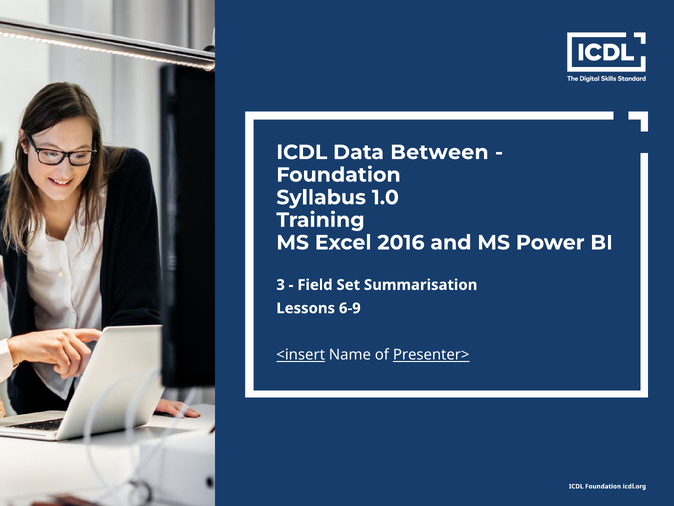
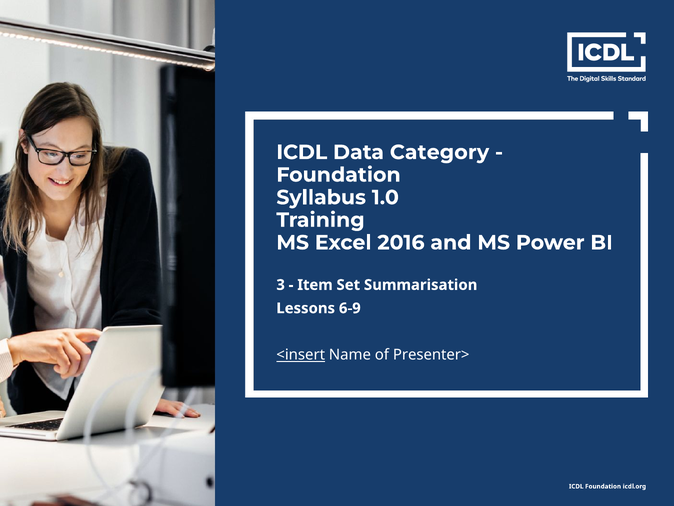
Between: Between -> Category
Field: Field -> Item
Presenter> underline: present -> none
